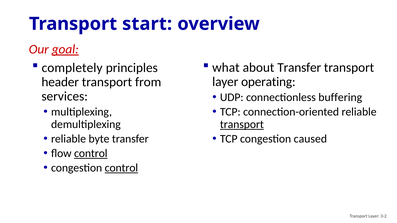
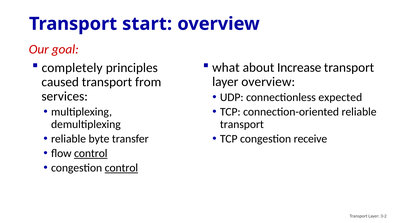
goal underline: present -> none
about Transfer: Transfer -> Increase
layer operating: operating -> overview
header: header -> caused
buffering: buffering -> expected
transport at (242, 124) underline: present -> none
caused: caused -> receive
